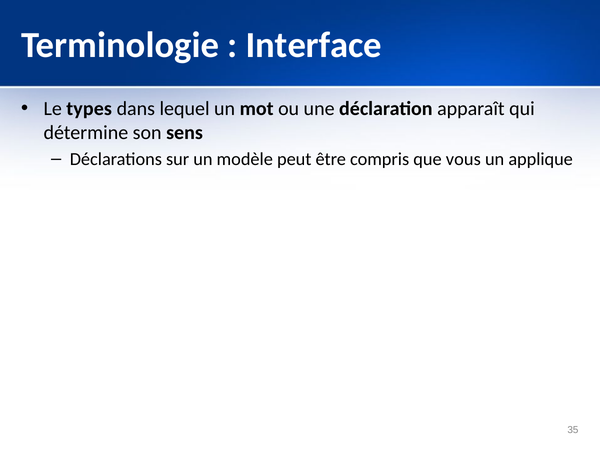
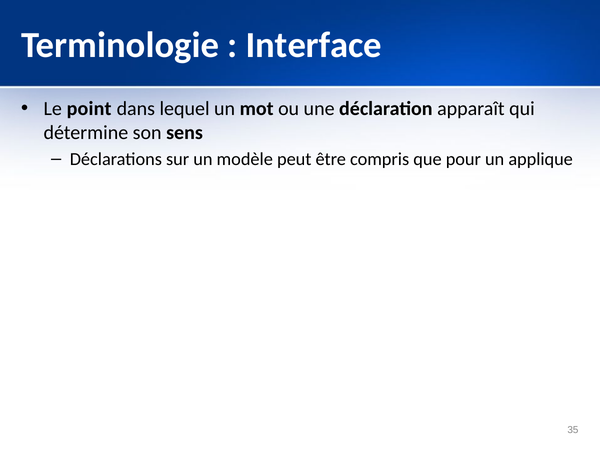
types: types -> point
vous: vous -> pour
